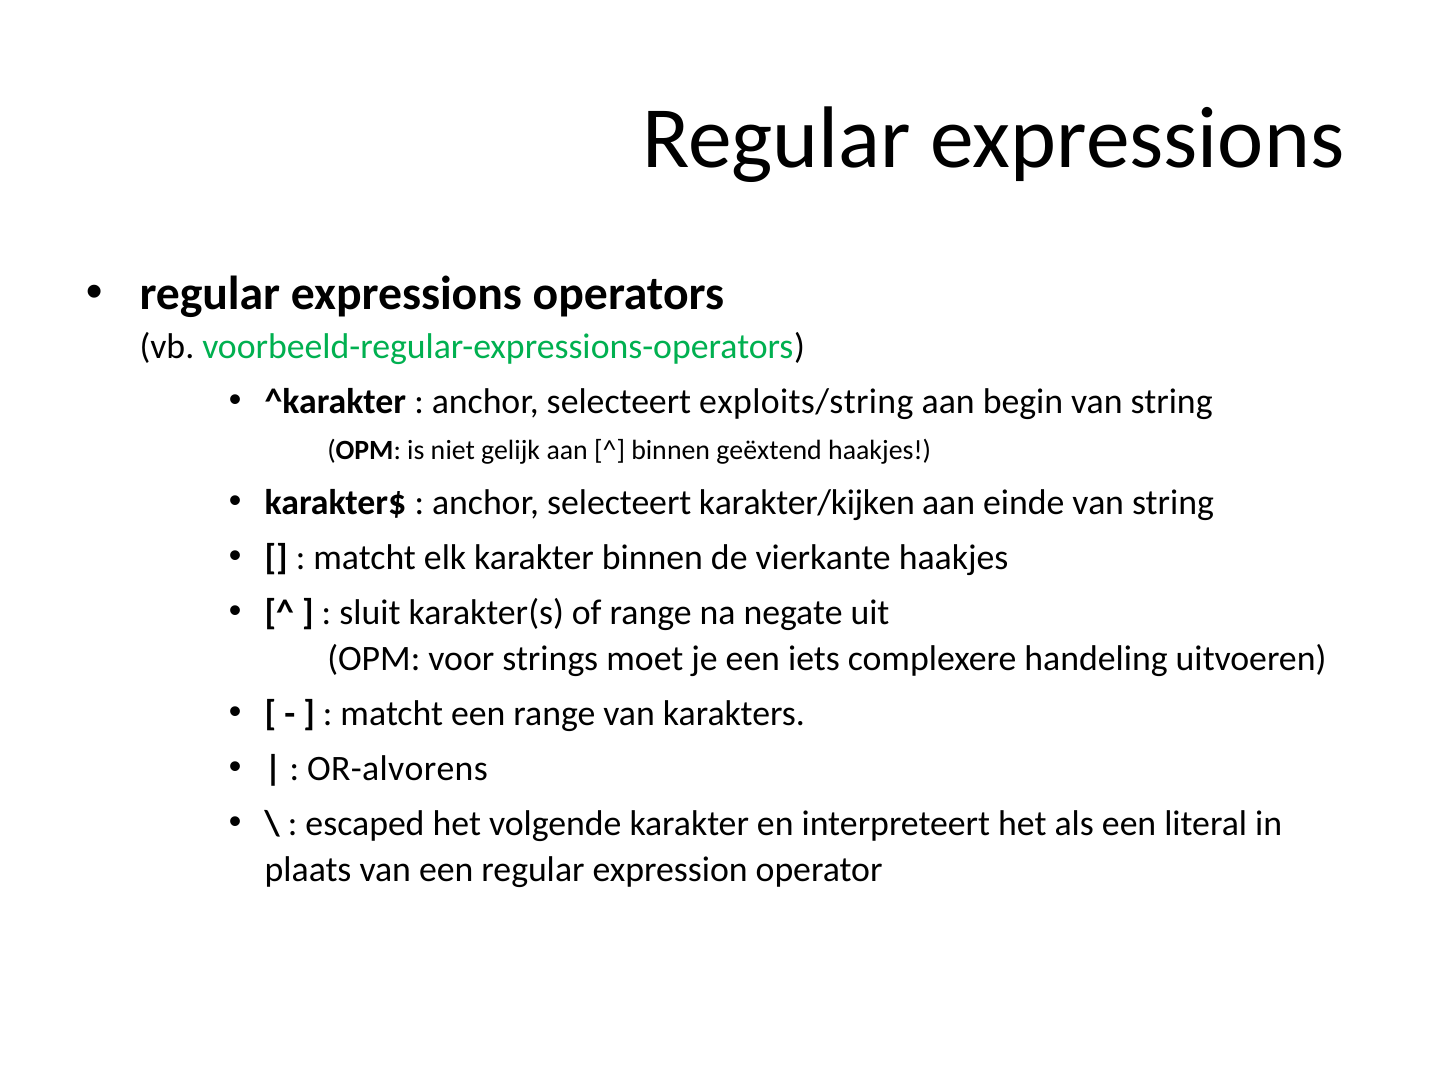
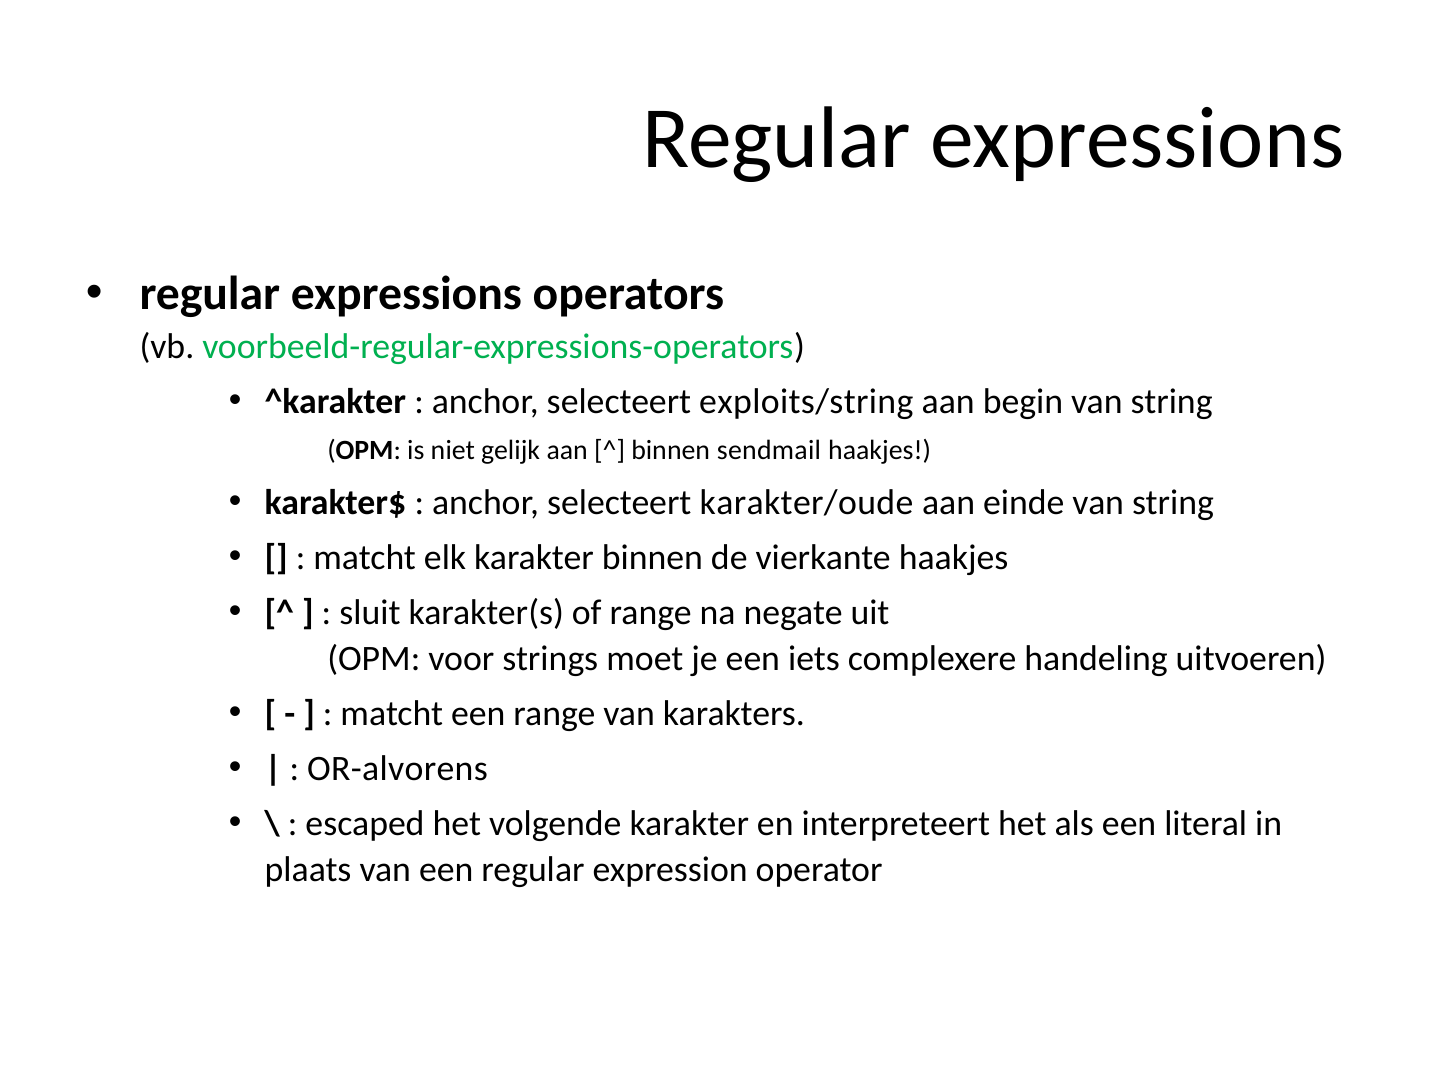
geëxtend: geëxtend -> sendmail
karakter/kijken: karakter/kijken -> karakter/oude
